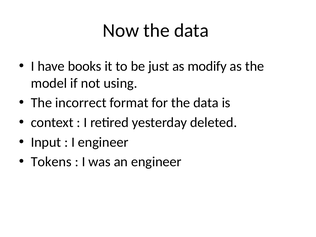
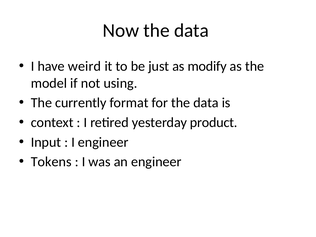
books: books -> weird
incorrect: incorrect -> currently
deleted: deleted -> product
